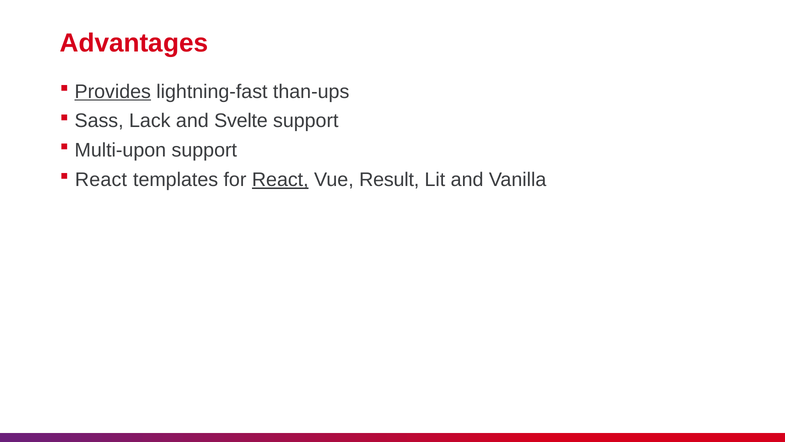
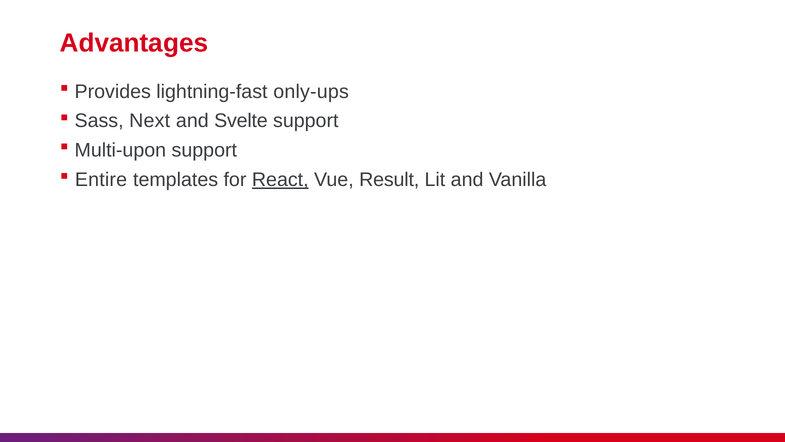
Provides underline: present -> none
than-ups: than-ups -> only-ups
Lack: Lack -> Next
React at (101, 180): React -> Entire
